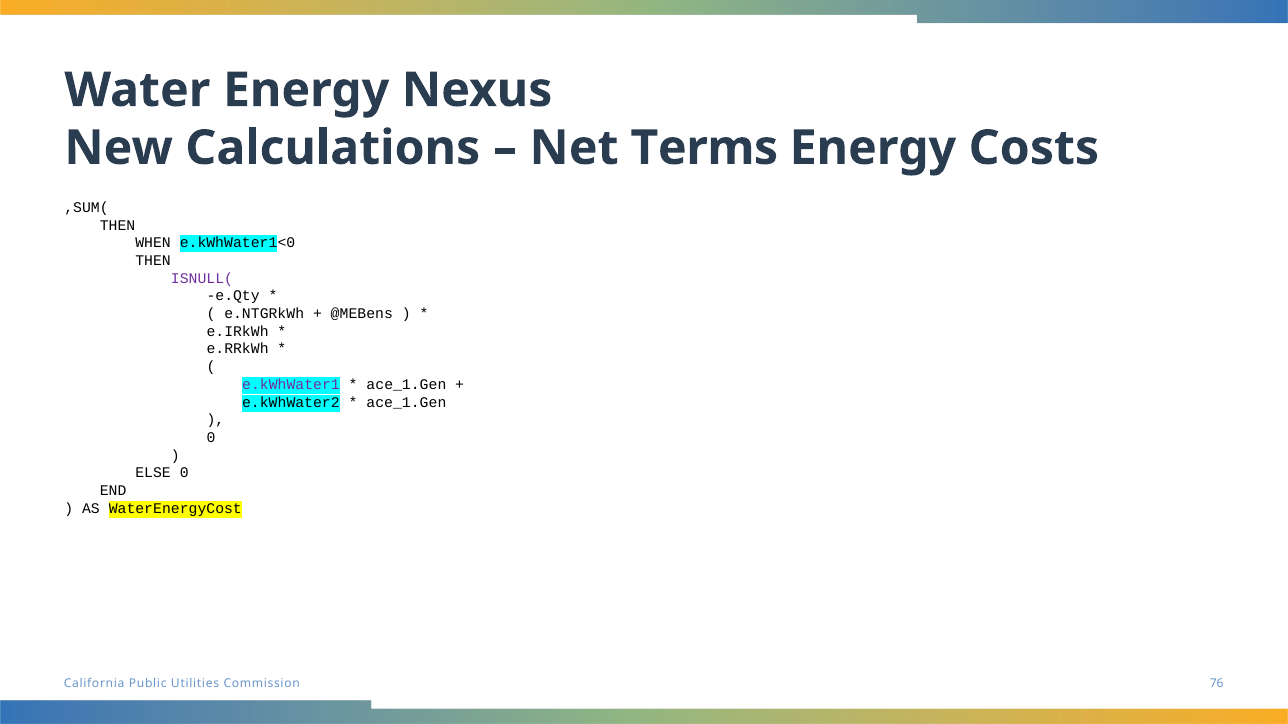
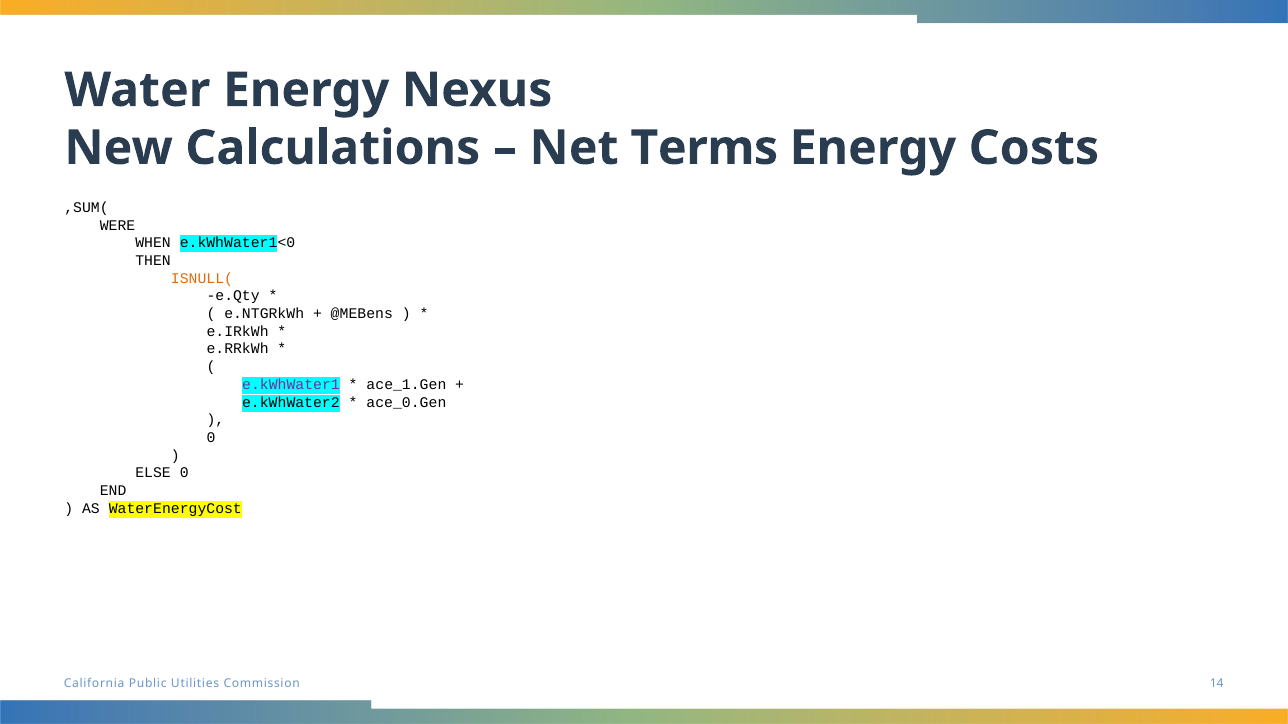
THEN at (118, 225): THEN -> WERE
ISNULL( colour: purple -> orange
ace_1.Gen at (406, 403): ace_1.Gen -> ace_0.Gen
76: 76 -> 14
